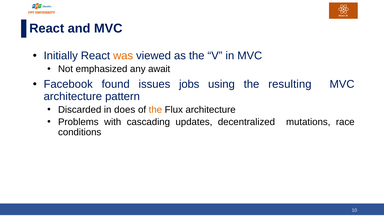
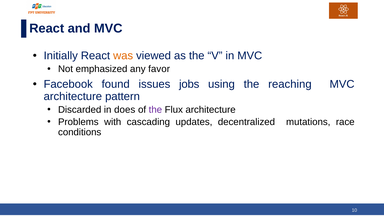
await: await -> favor
resulting: resulting -> reaching
the at (155, 110) colour: orange -> purple
